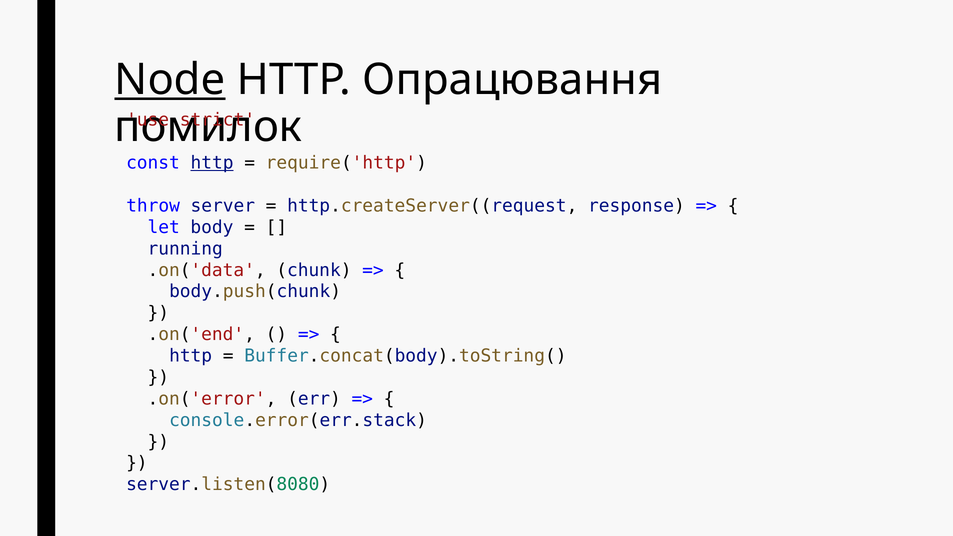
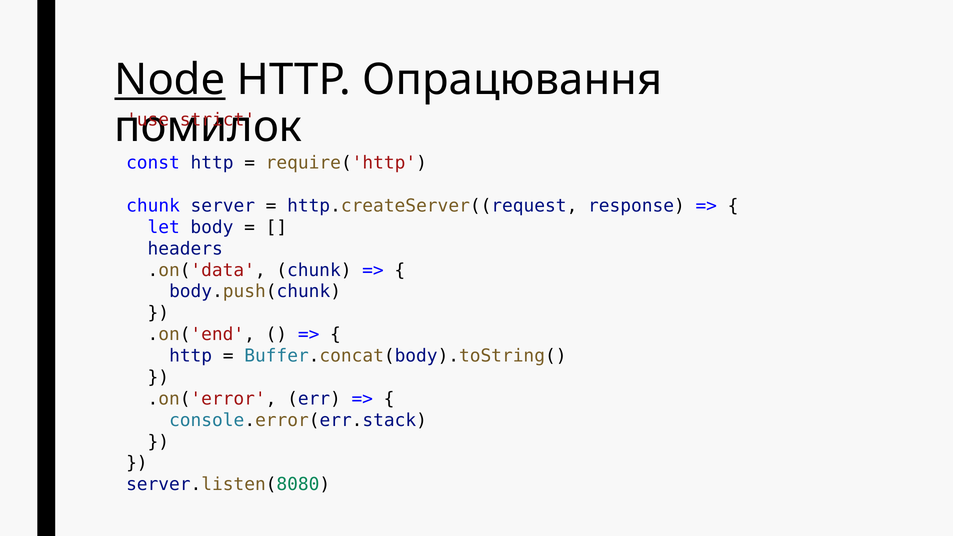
http at (212, 163) underline: present -> none
throw at (153, 206): throw -> chunk
running: running -> headers
